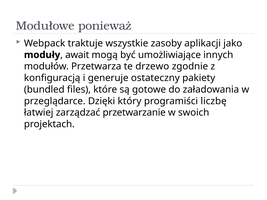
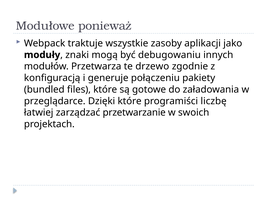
await: await -> znaki
umożliwiające: umożliwiające -> debugowaniu
ostateczny: ostateczny -> połączeniu
Dzięki który: który -> które
